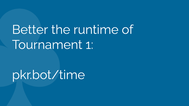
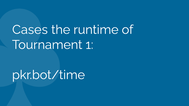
Better: Better -> Cases
